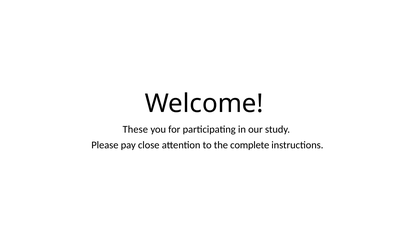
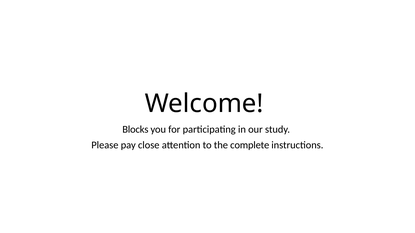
These: These -> Blocks
